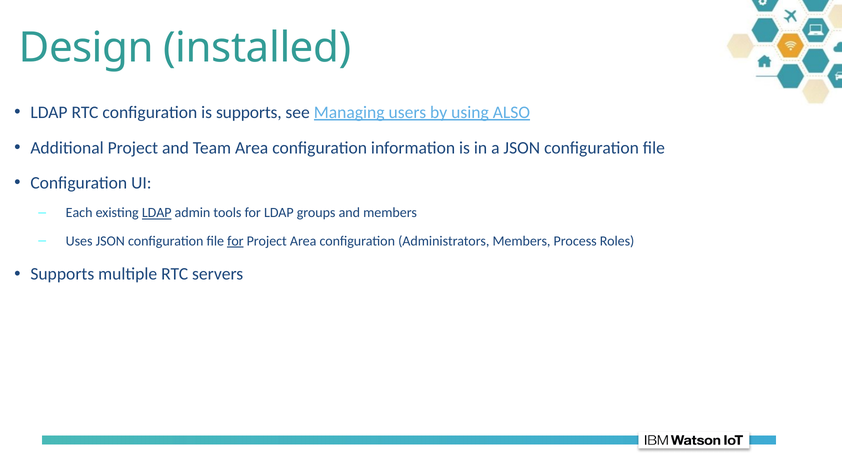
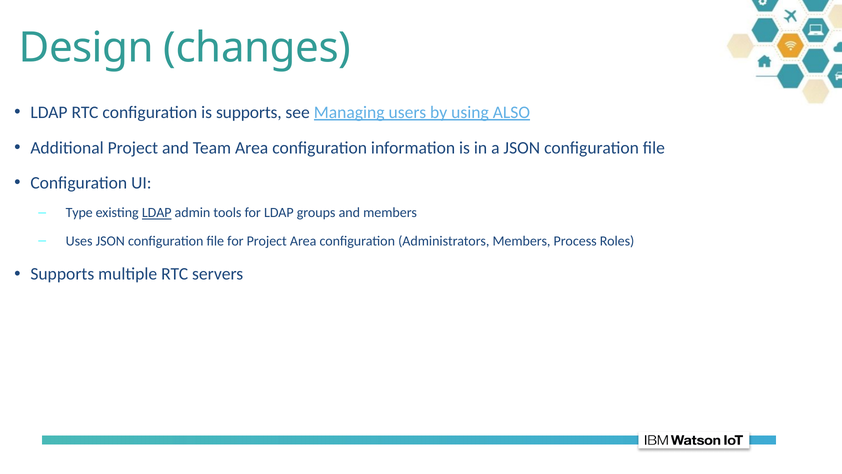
installed: installed -> changes
Each: Each -> Type
for at (235, 241) underline: present -> none
